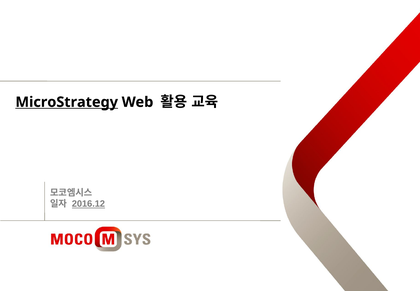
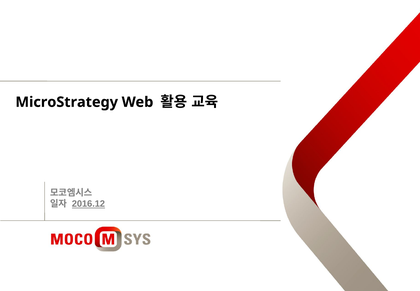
MicroStrategy underline: present -> none
